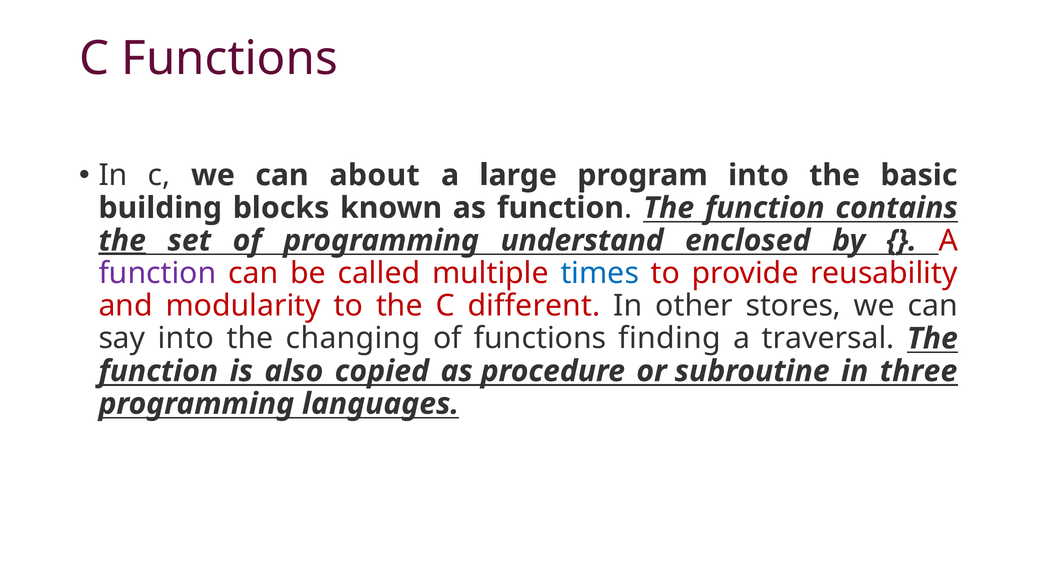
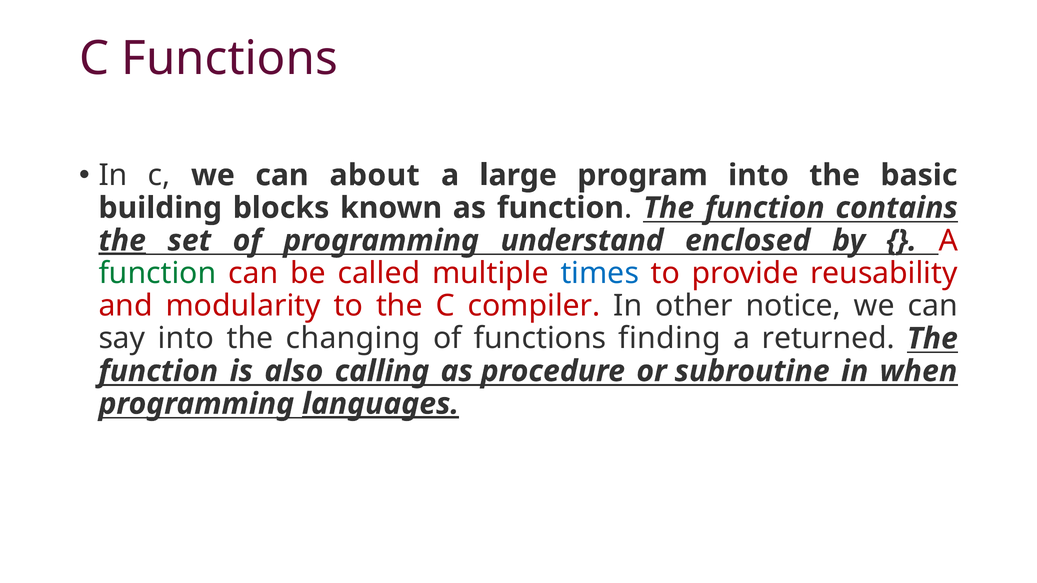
function at (157, 273) colour: purple -> green
different: different -> compiler
stores: stores -> notice
traversal: traversal -> returned
copied: copied -> calling
three: three -> when
languages underline: none -> present
